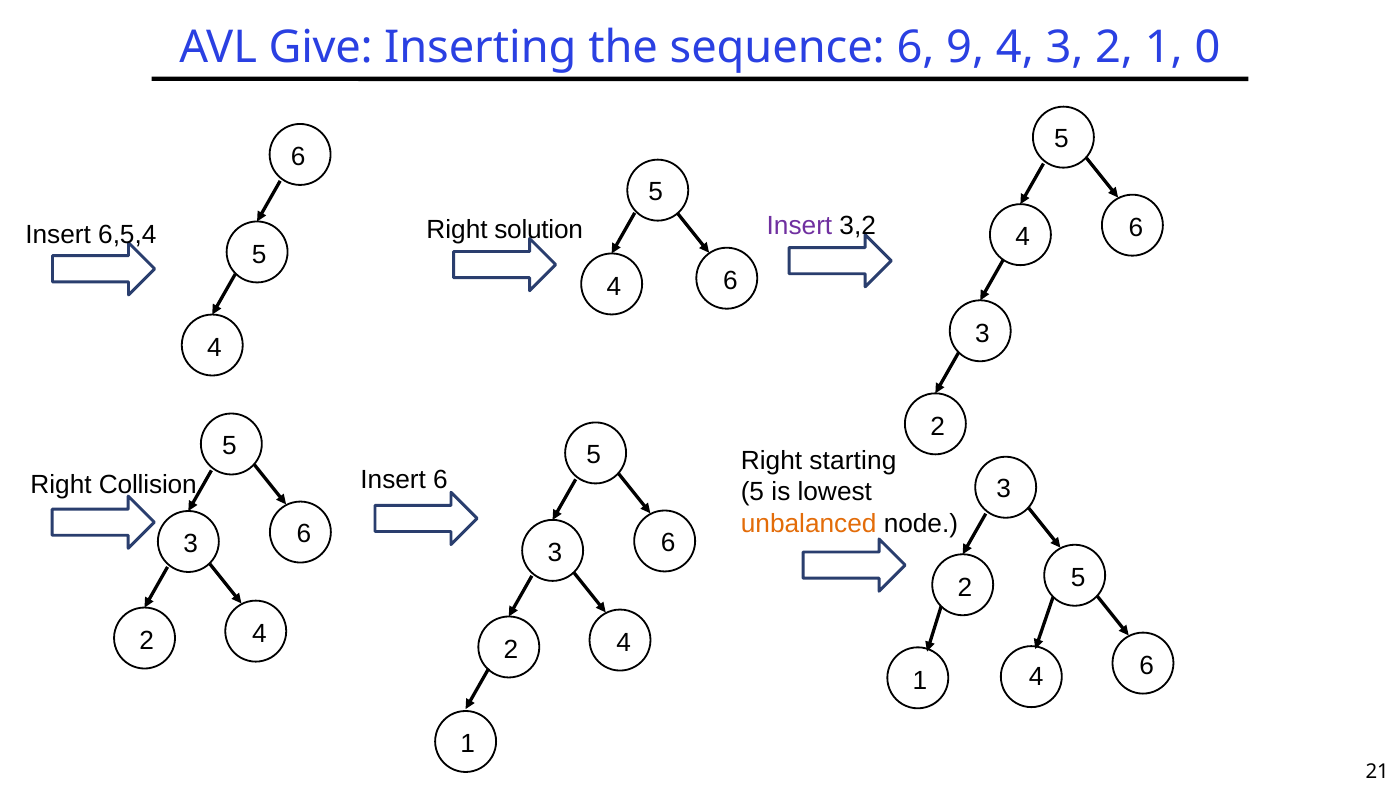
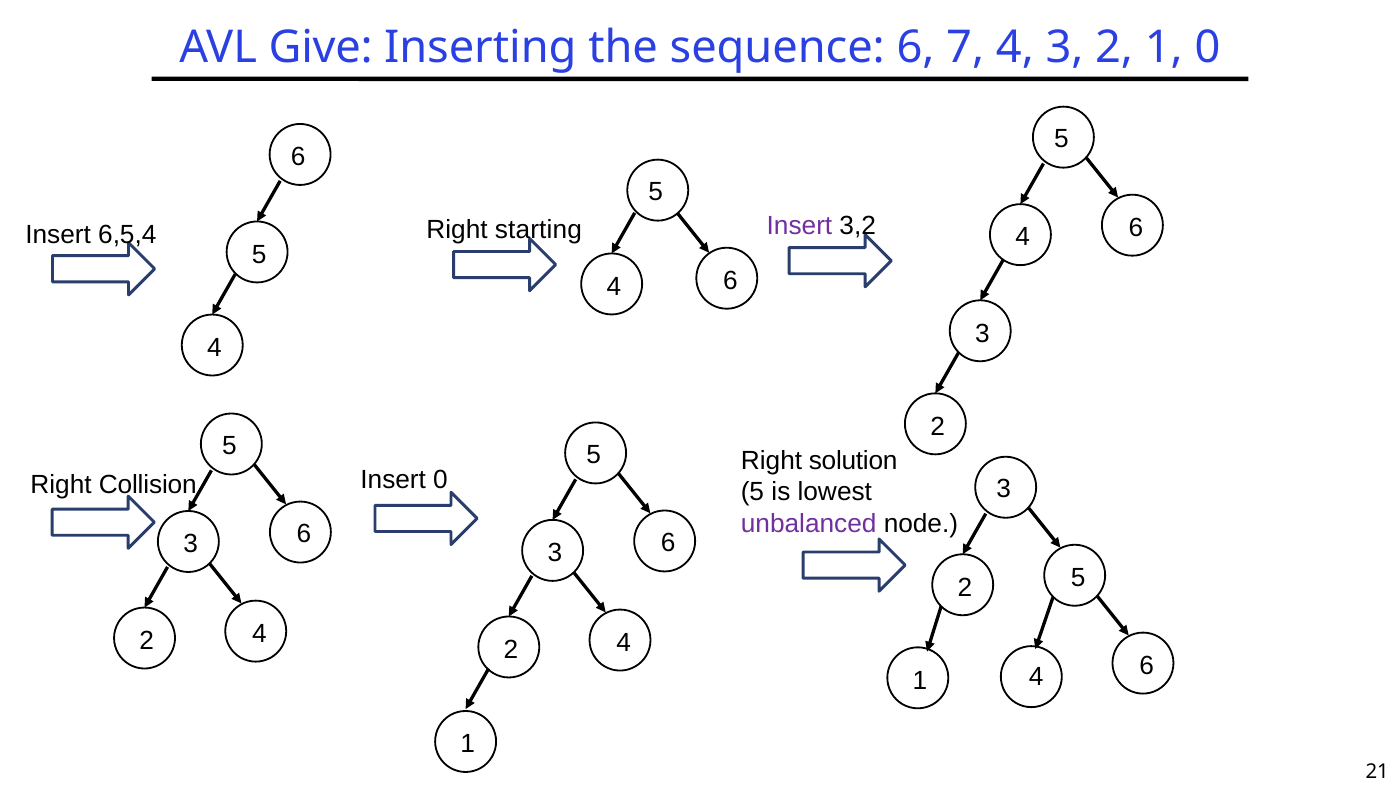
9: 9 -> 7
solution: solution -> starting
starting: starting -> solution
Insert 6: 6 -> 0
unbalanced colour: orange -> purple
